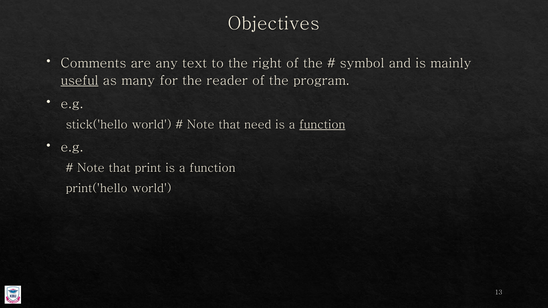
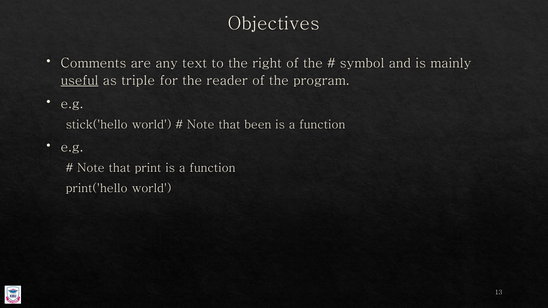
many: many -> triple
need: need -> been
function at (322, 125) underline: present -> none
